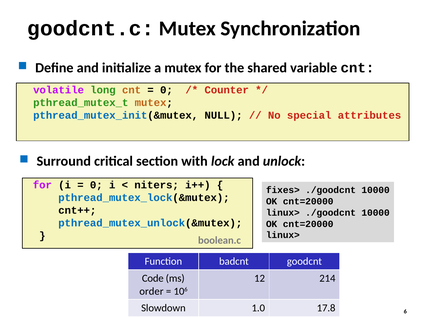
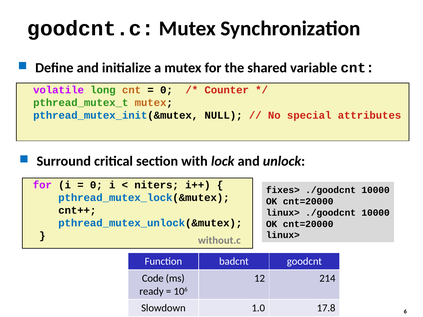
boolean.c: boolean.c -> without.c
order: order -> ready
